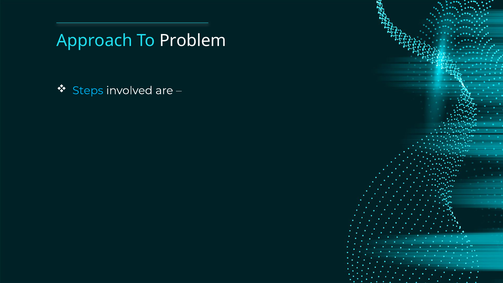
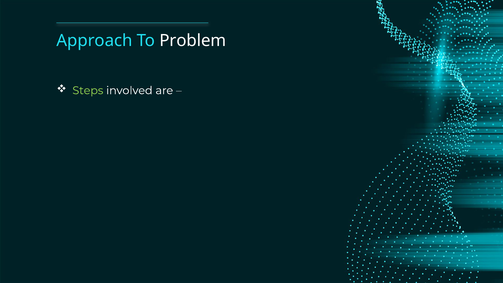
Steps colour: light blue -> light green
